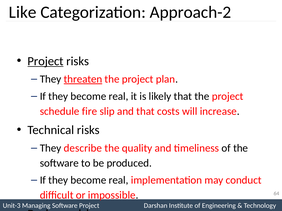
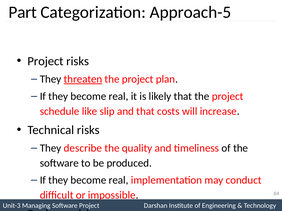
Like: Like -> Part
Approach-2: Approach-2 -> Approach-5
Project at (45, 61) underline: present -> none
fire: fire -> like
